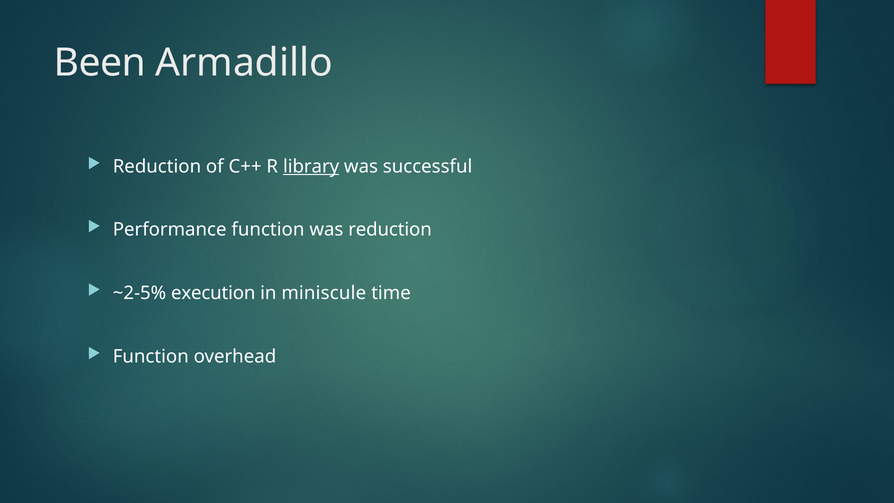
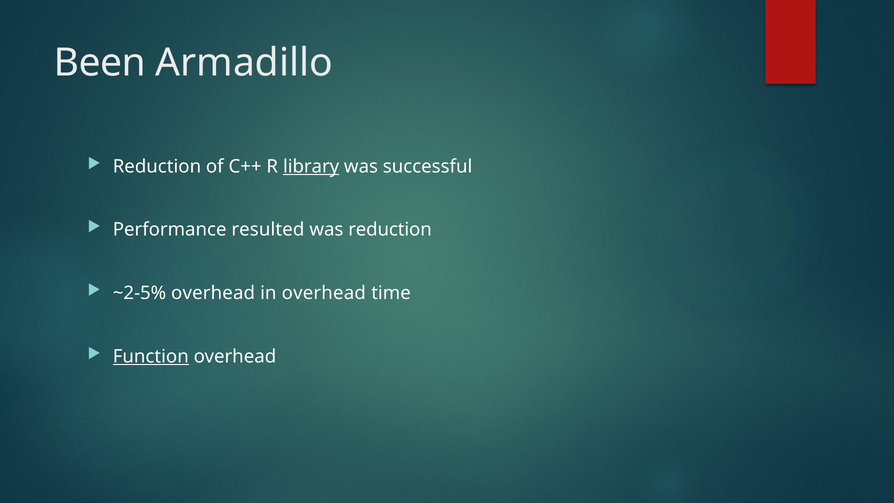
Performance function: function -> resulted
~2-5% execution: execution -> overhead
in miniscule: miniscule -> overhead
Function at (151, 356) underline: none -> present
